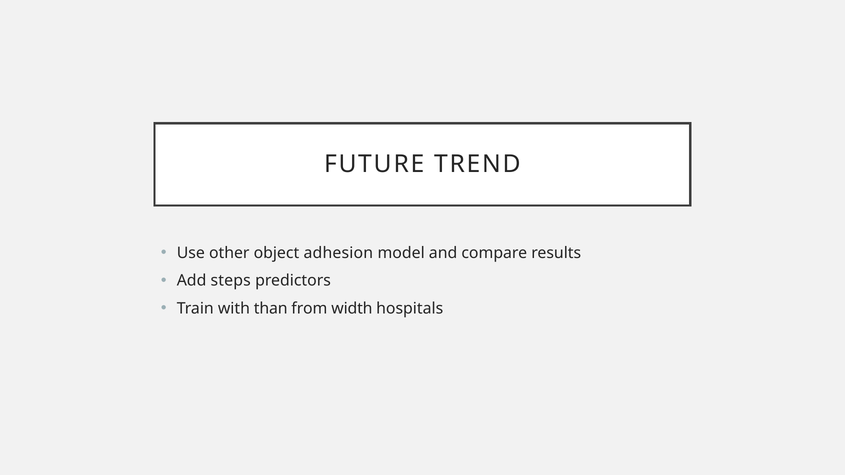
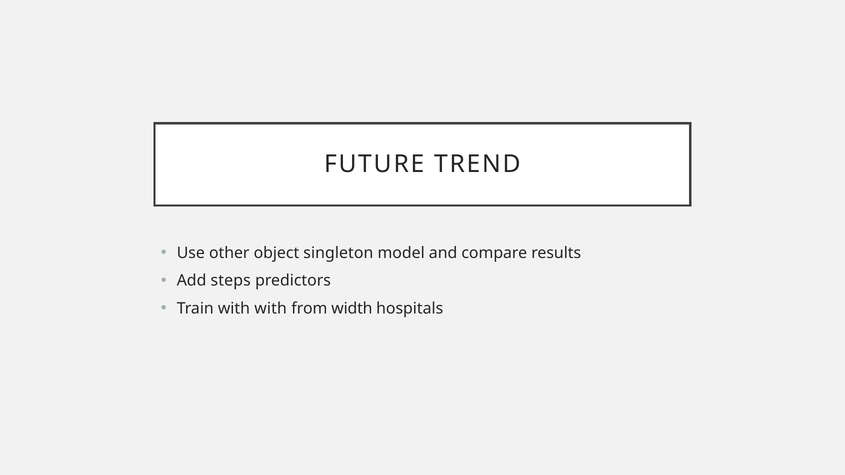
adhesion: adhesion -> singleton
with than: than -> with
